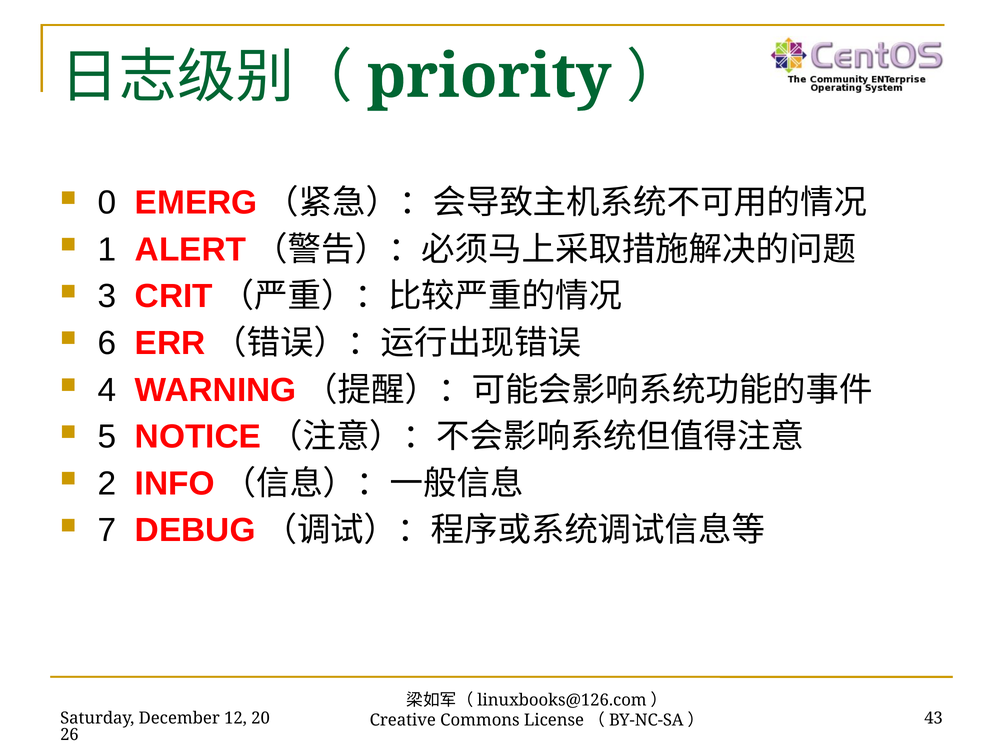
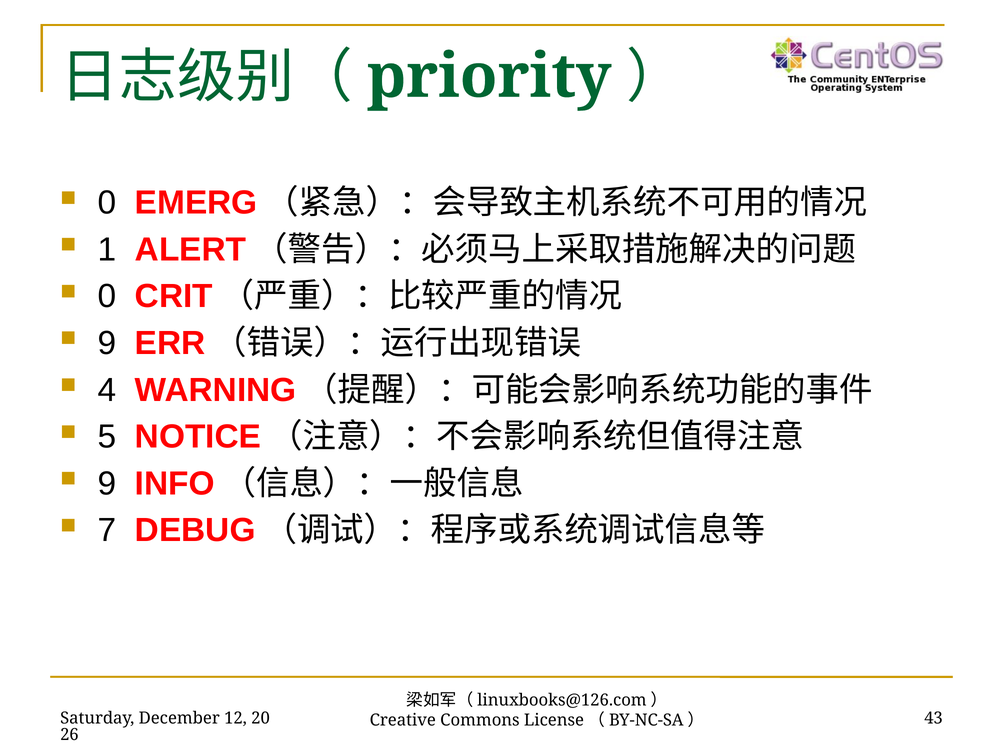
3 at (107, 297): 3 -> 0
6 at (107, 343): 6 -> 9
2 at (107, 484): 2 -> 9
